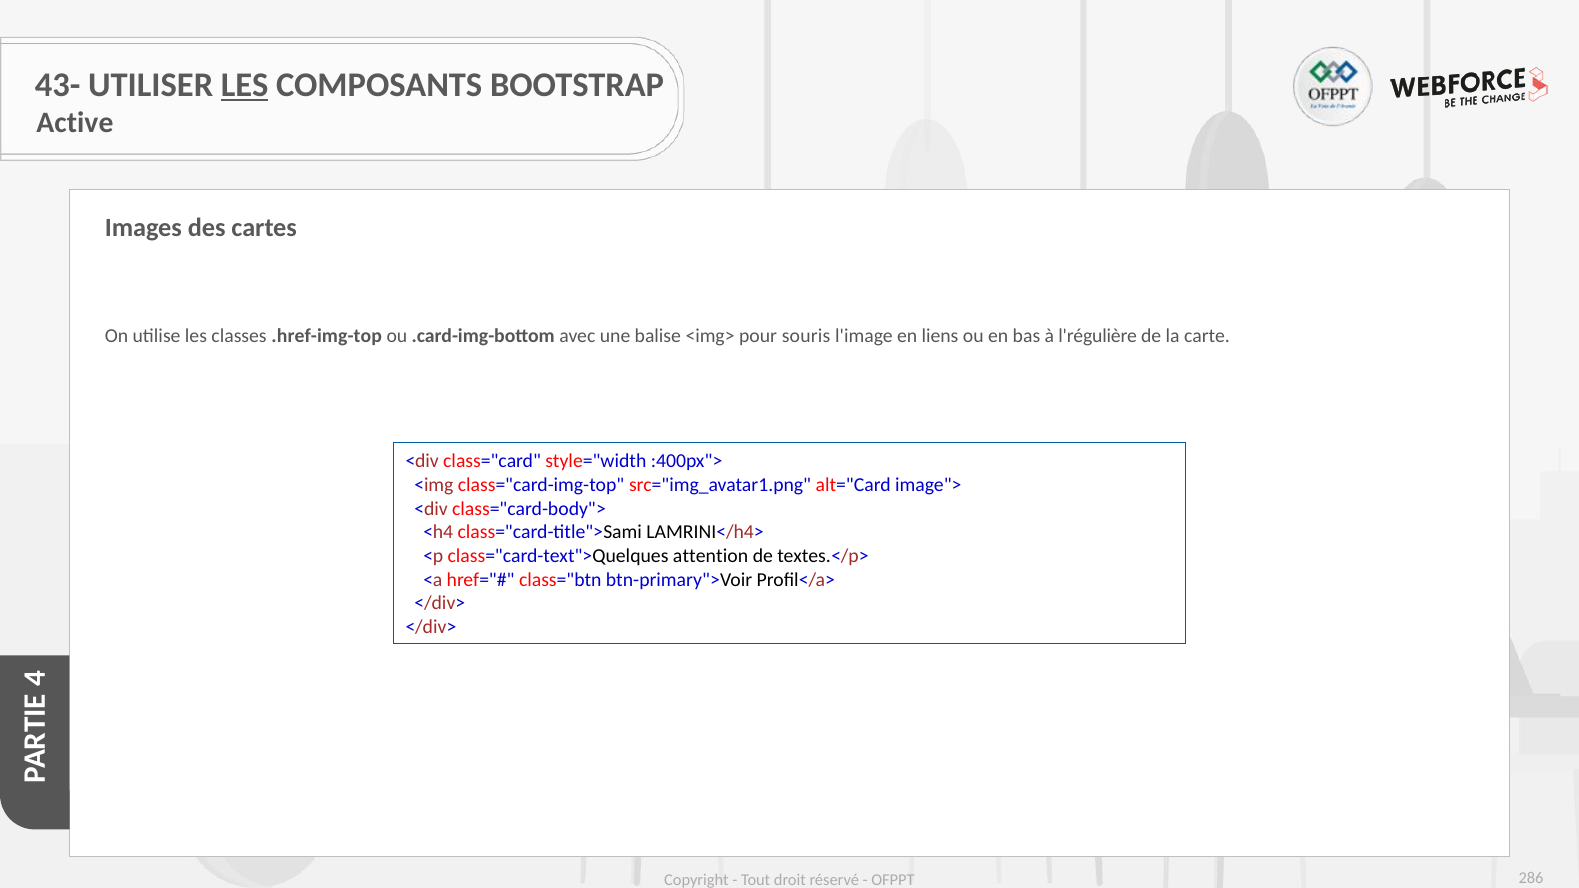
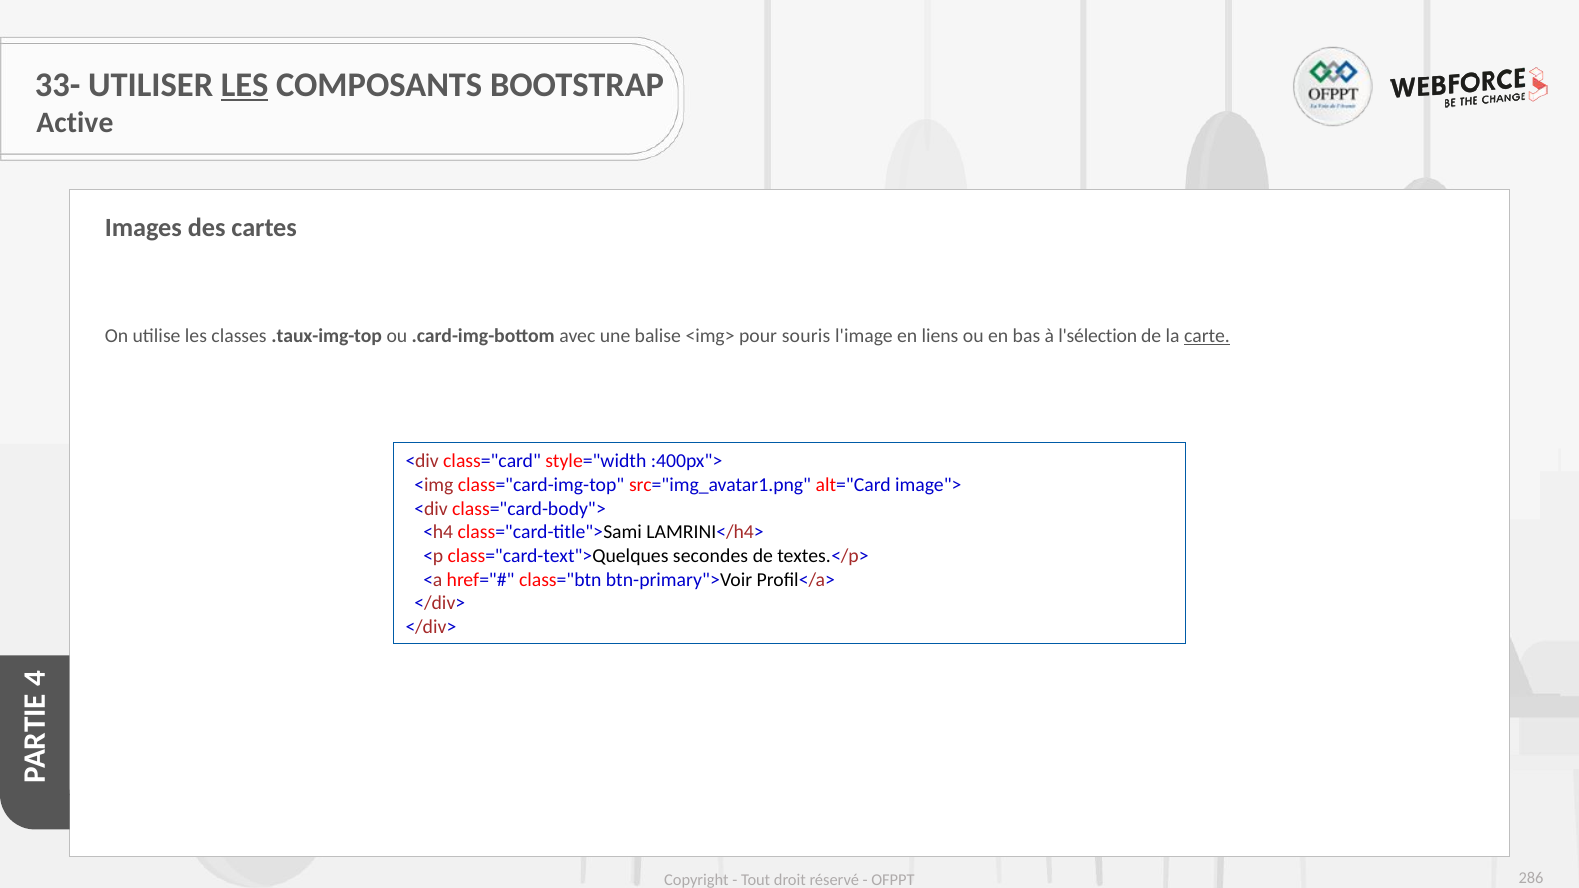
43-: 43- -> 33-
.href-img-top: .href-img-top -> .taux-img-top
l'régulière: l'régulière -> l'sélection
carte underline: none -> present
attention: attention -> secondes
